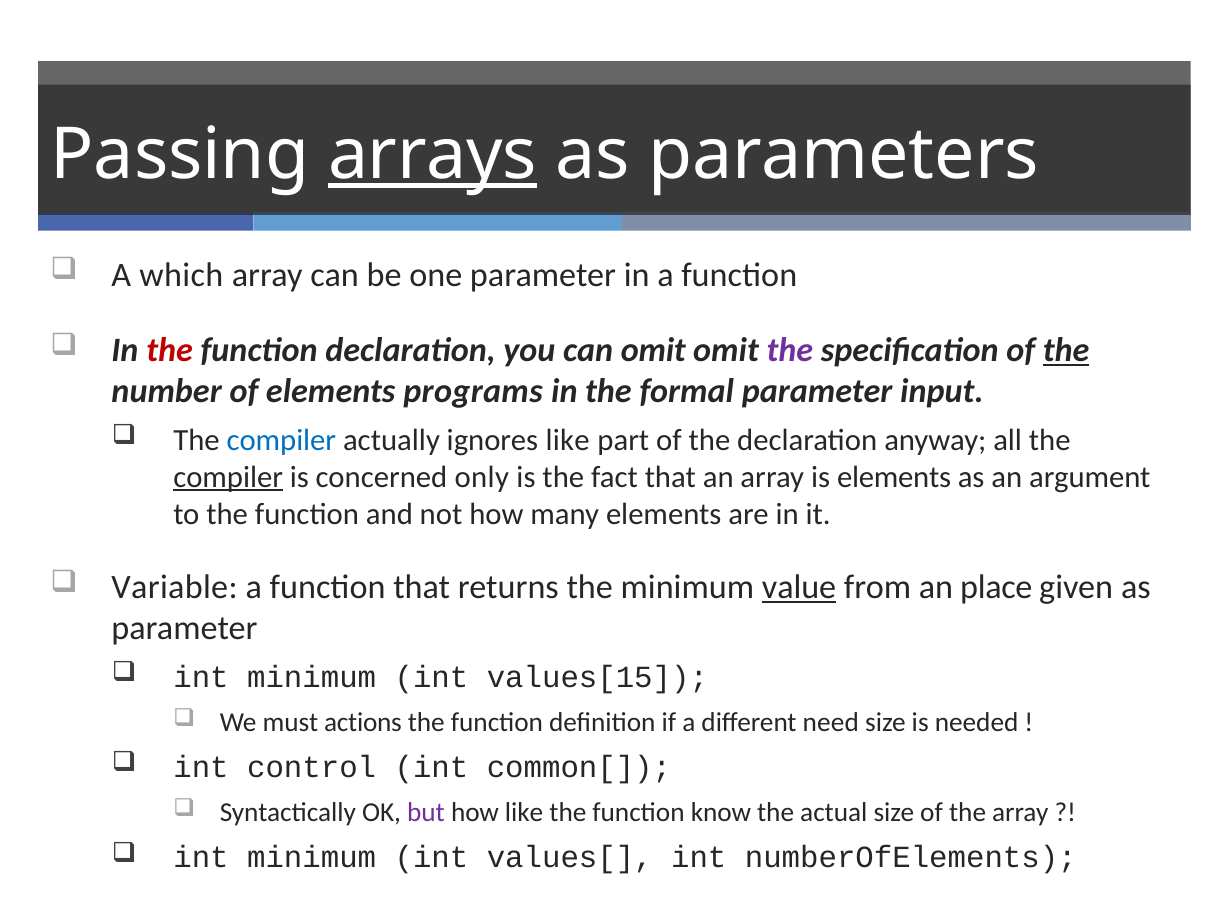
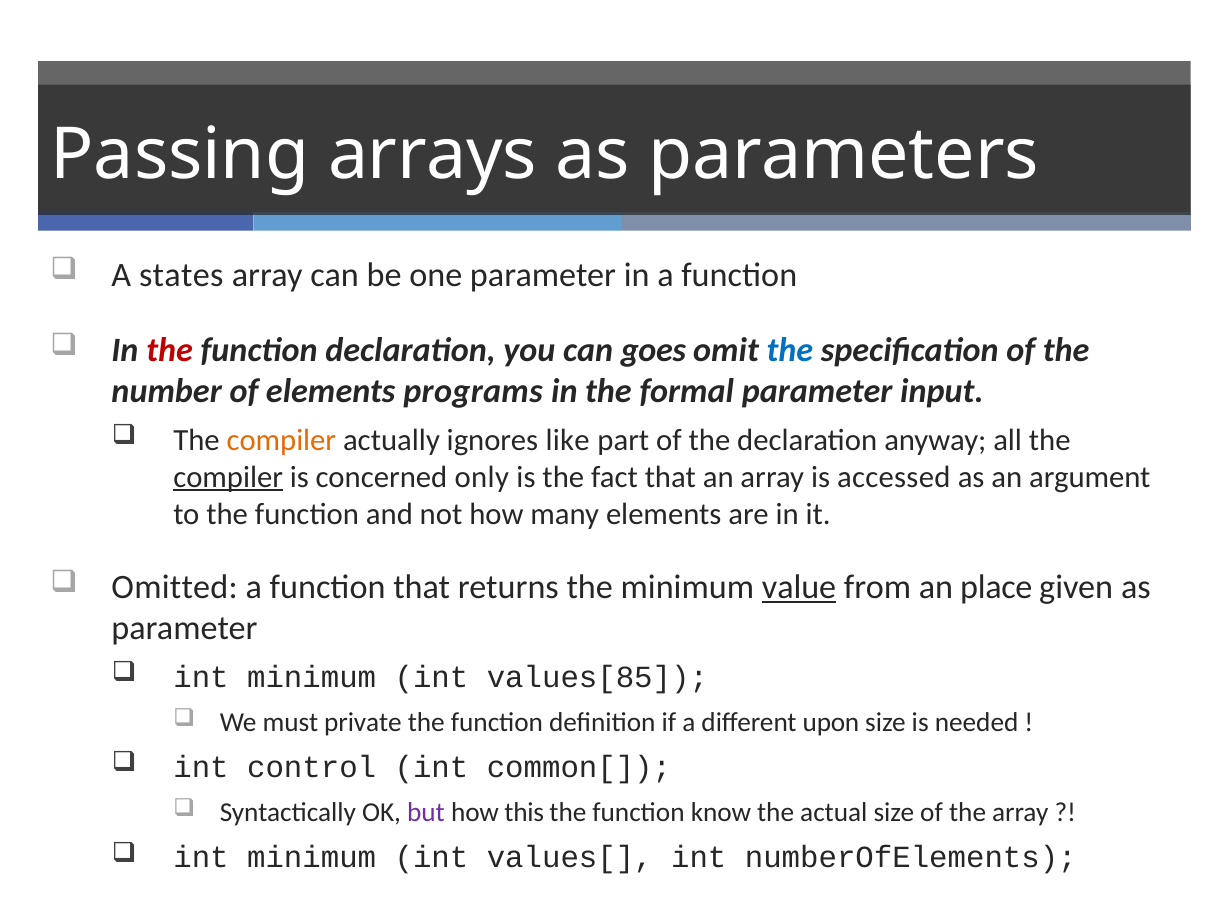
arrays underline: present -> none
which: which -> states
can omit: omit -> goes
the at (790, 350) colour: purple -> blue
the at (1066, 350) underline: present -> none
compiler at (281, 440) colour: blue -> orange
is elements: elements -> accessed
Variable: Variable -> Omitted
values[15: values[15 -> values[85
actions: actions -> private
need: need -> upon
how like: like -> this
